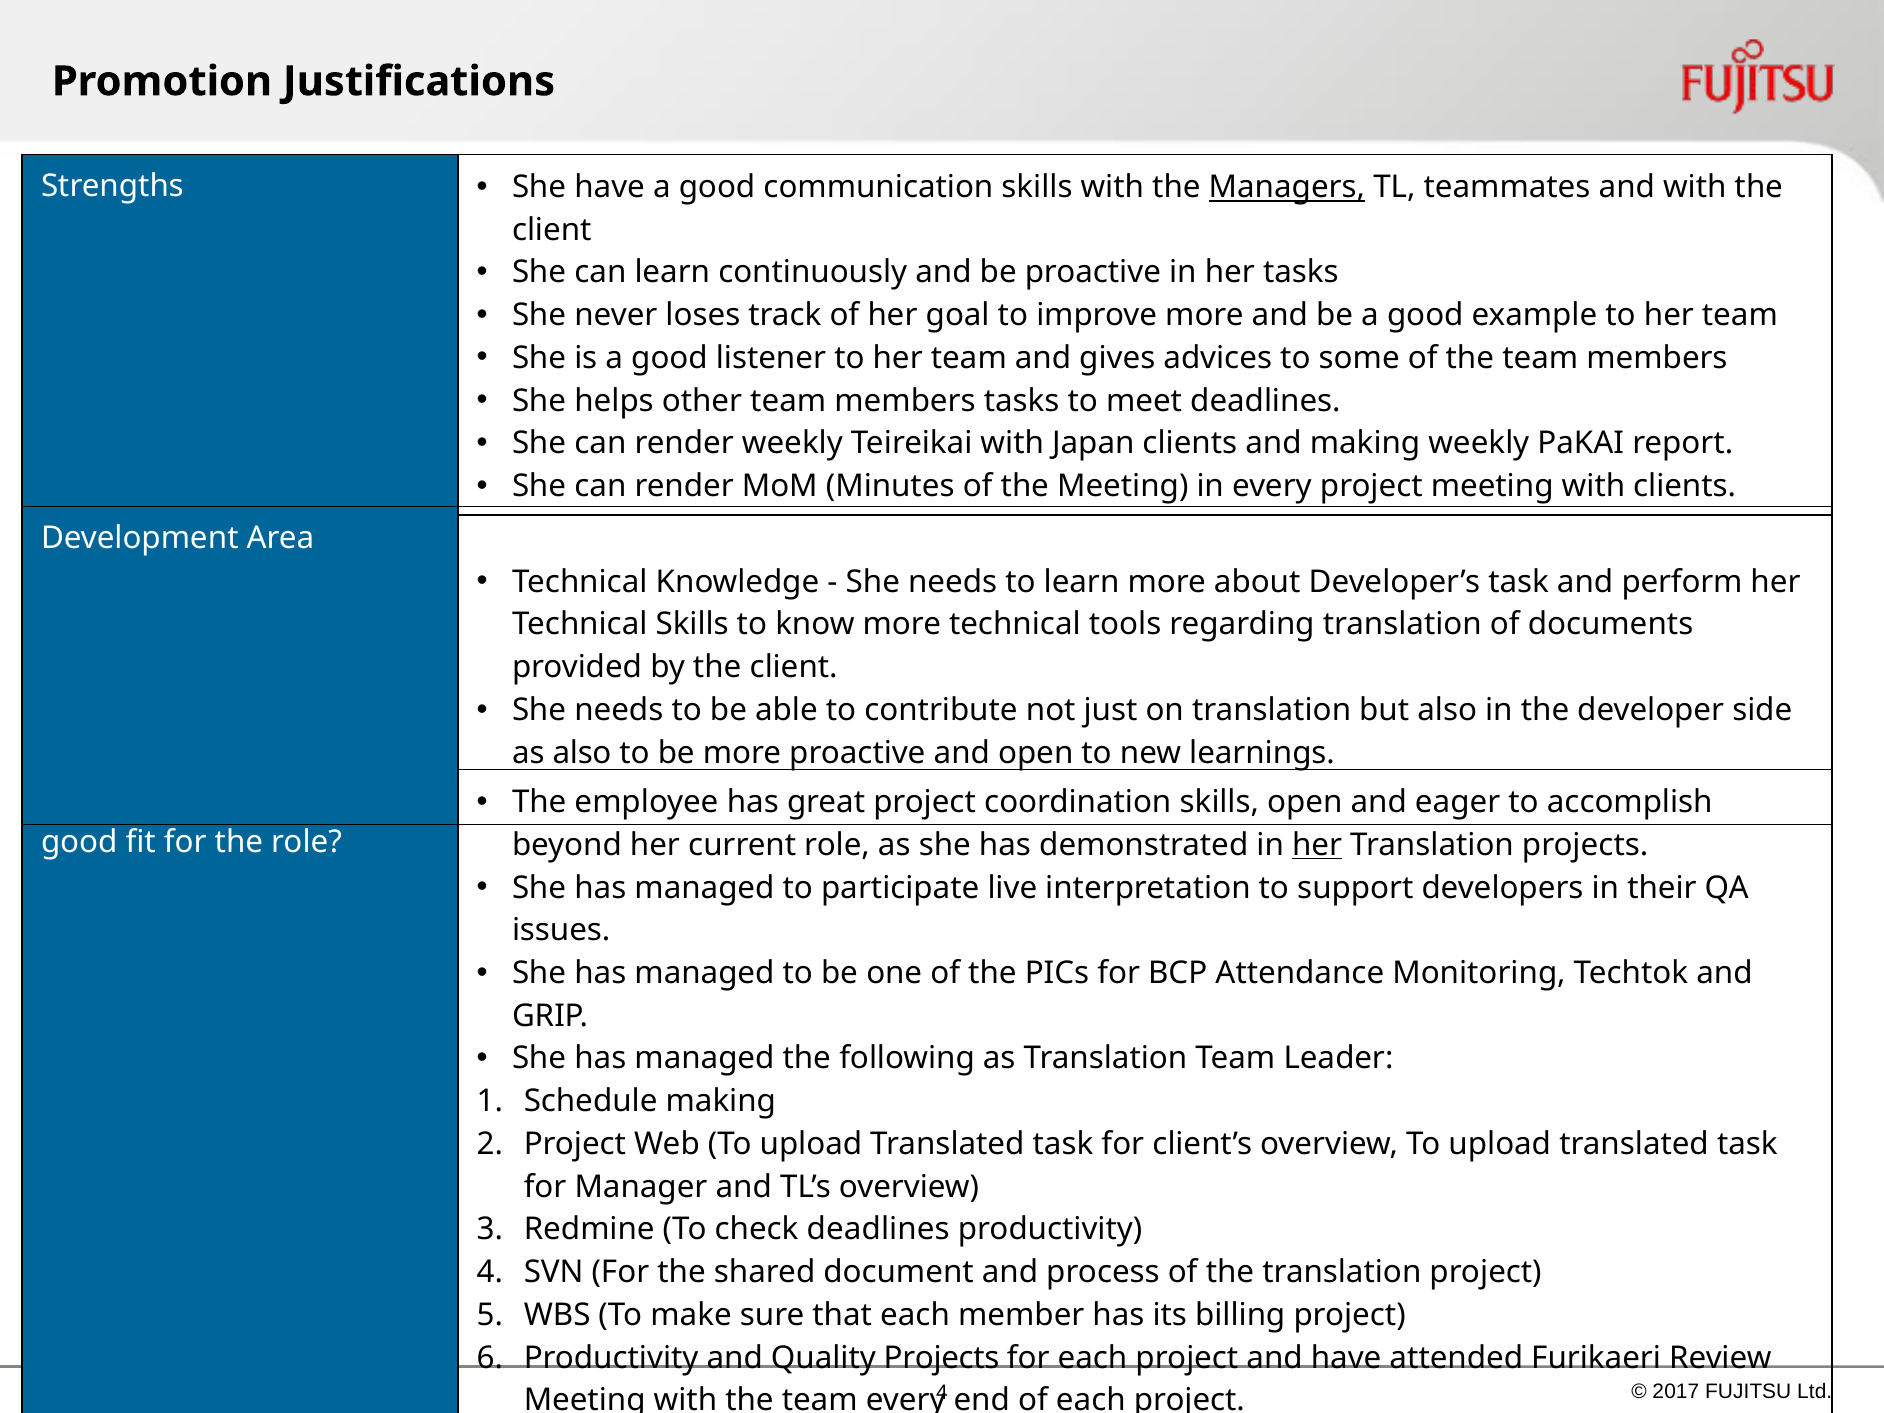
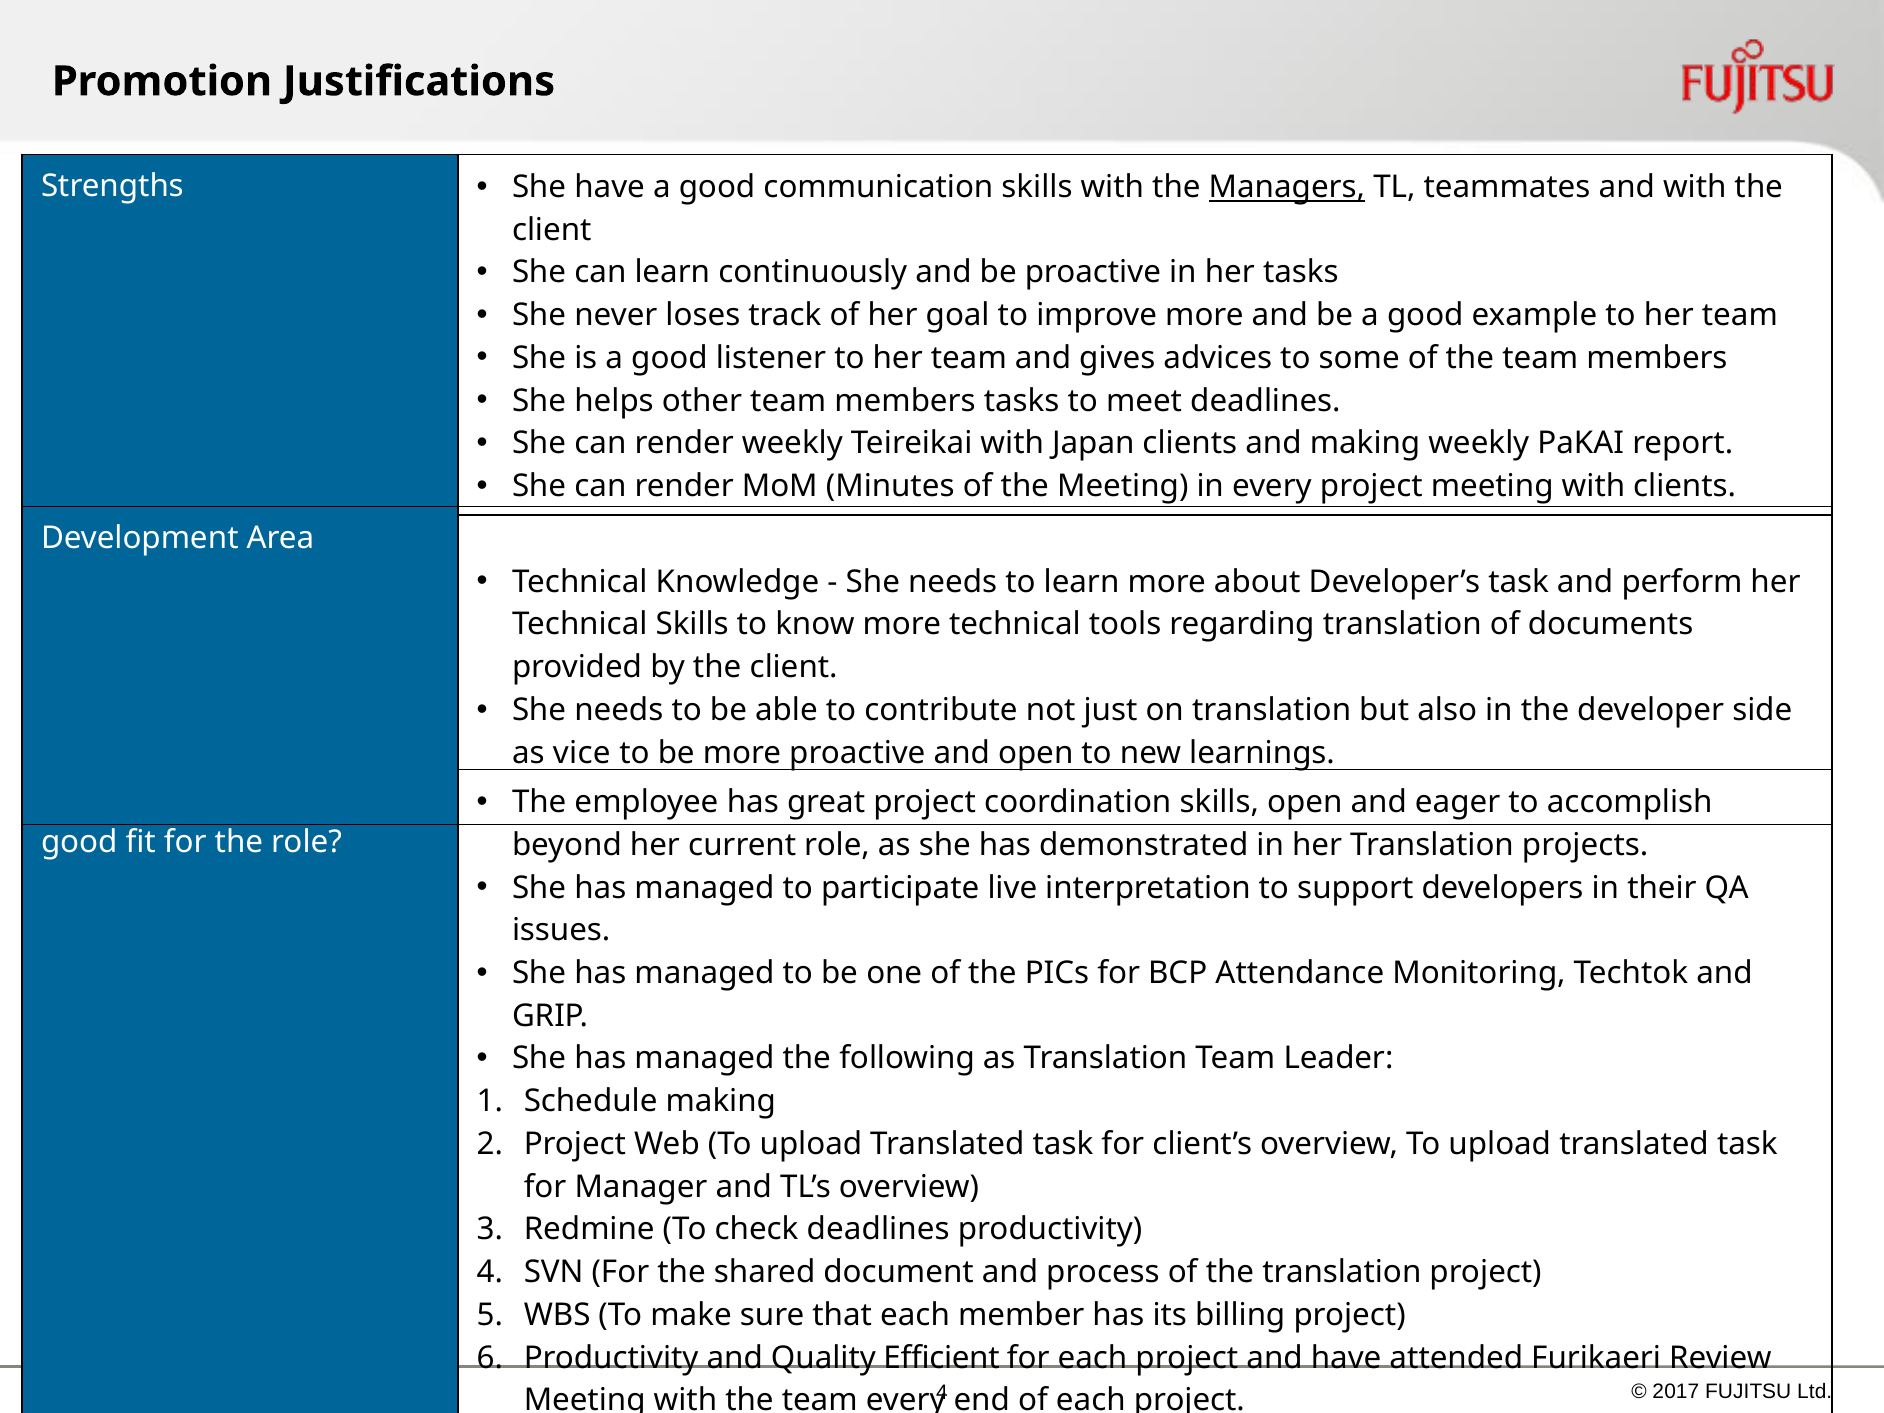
as also: also -> vice
her at (1317, 845) underline: present -> none
Quality Projects: Projects -> Efficient
